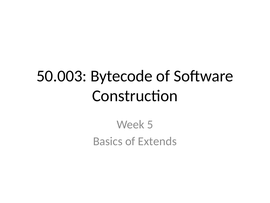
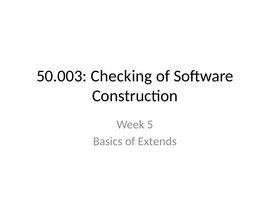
Bytecode: Bytecode -> Checking
